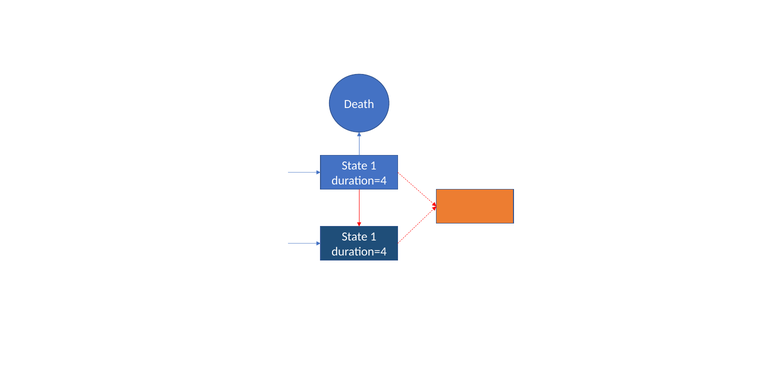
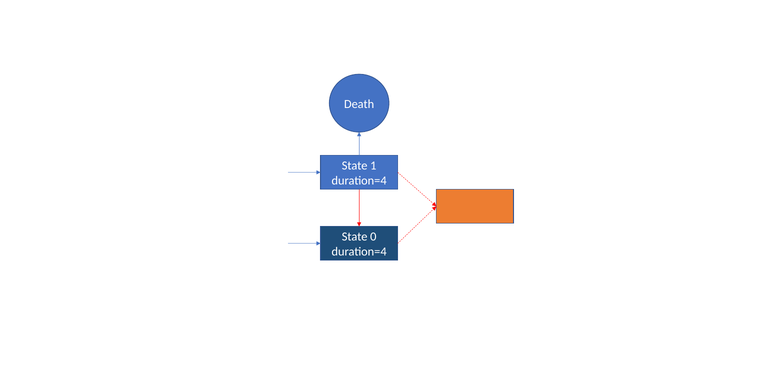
1 at (373, 237): 1 -> 0
